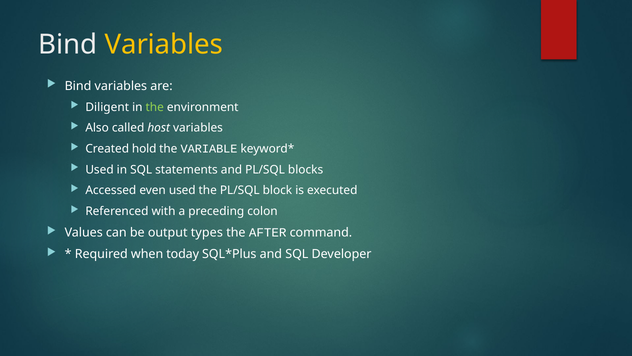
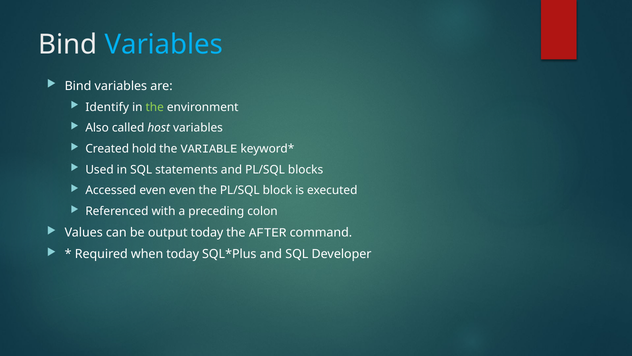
Variables at (164, 44) colour: yellow -> light blue
Diligent: Diligent -> Identify
even used: used -> even
output types: types -> today
